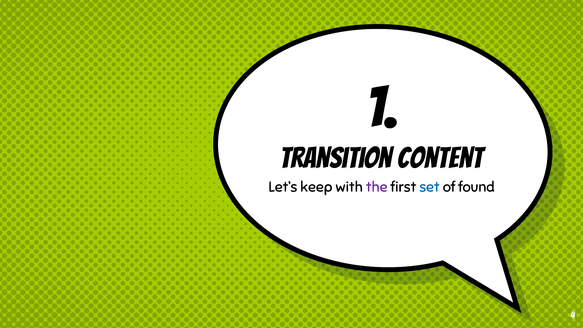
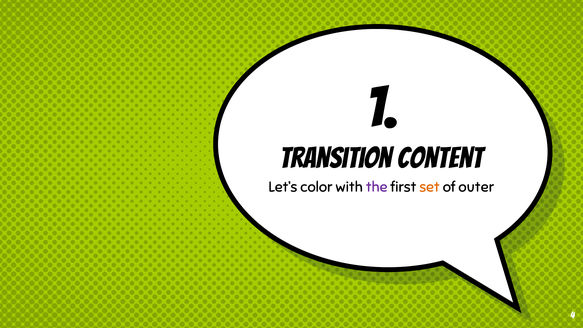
keep: keep -> color
set colour: blue -> orange
found: found -> outer
